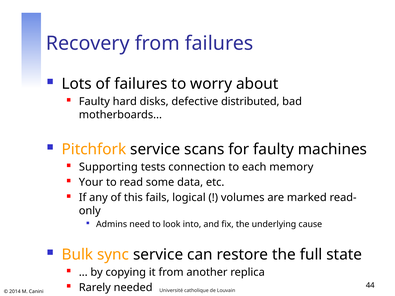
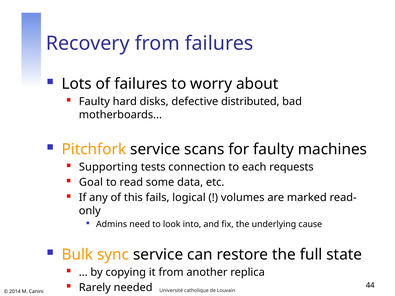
memory: memory -> requests
Your: Your -> Goal
